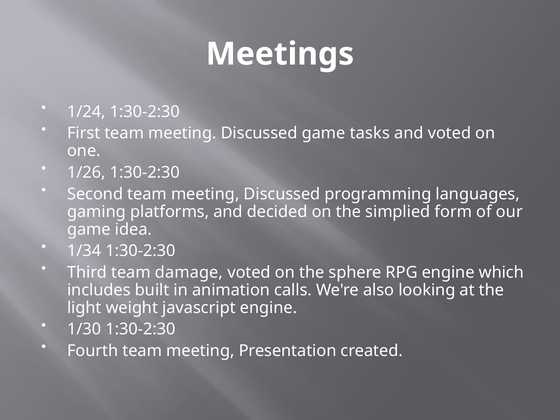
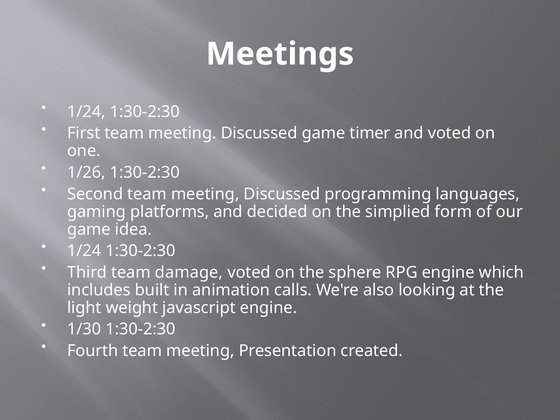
tasks: tasks -> timer
1/34 at (84, 251): 1/34 -> 1/24
